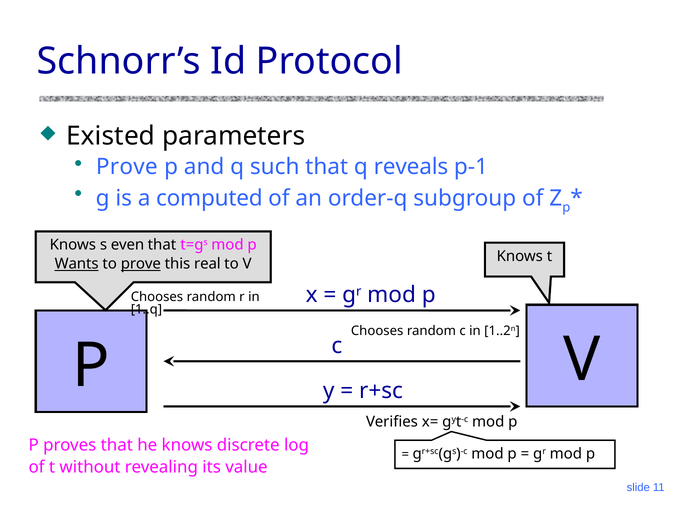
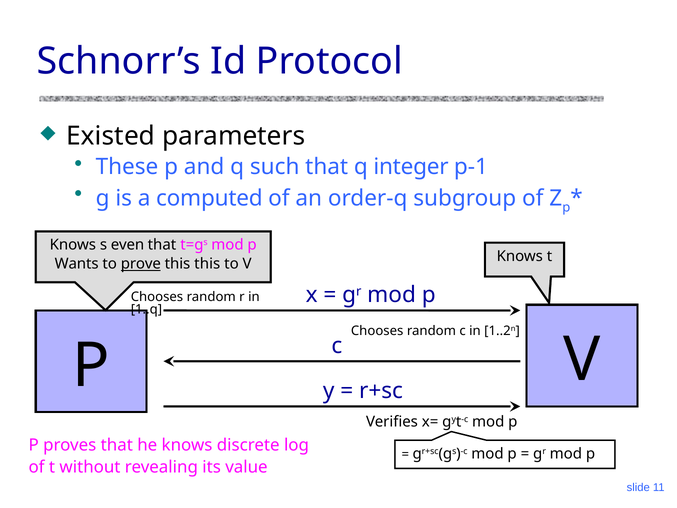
Prove at (127, 167): Prove -> These
reveals: reveals -> integer
Wants underline: present -> none
this real: real -> this
